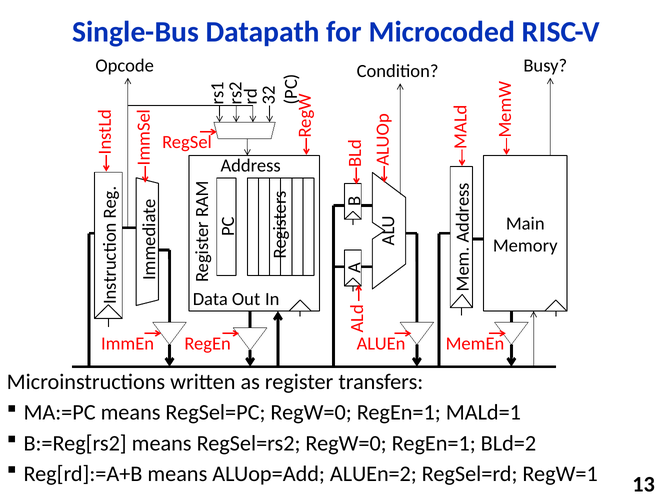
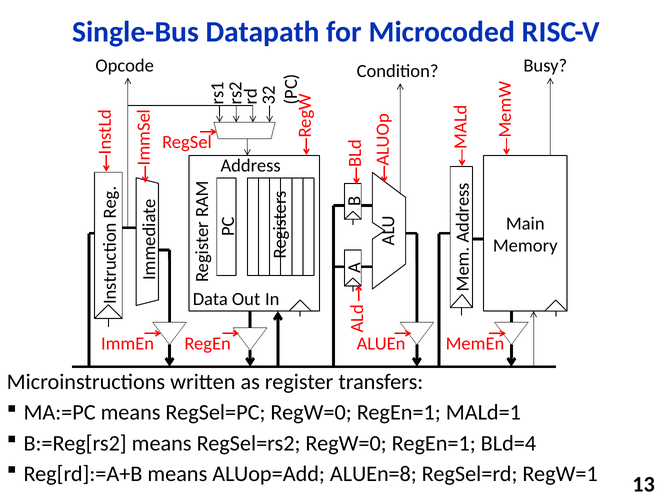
BLd=2: BLd=2 -> BLd=4
ALUEn=2: ALUEn=2 -> ALUEn=8
